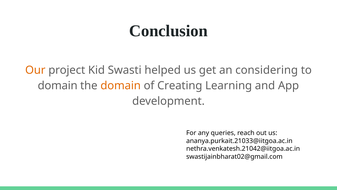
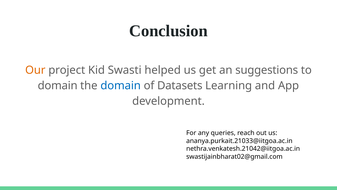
considering: considering -> suggestions
domain at (121, 85) colour: orange -> blue
Creating: Creating -> Datasets
